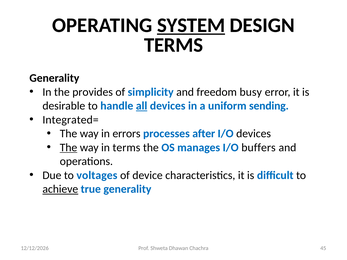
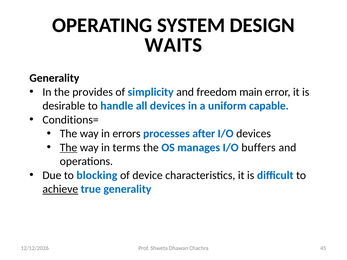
SYSTEM underline: present -> none
TERMS at (174, 45): TERMS -> WAITS
busy: busy -> main
all underline: present -> none
sending: sending -> capable
Integrated=: Integrated= -> Conditions=
voltages: voltages -> blocking
